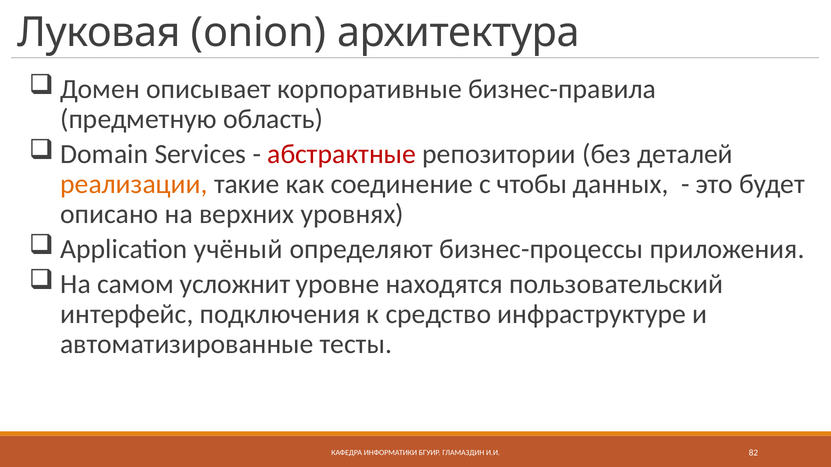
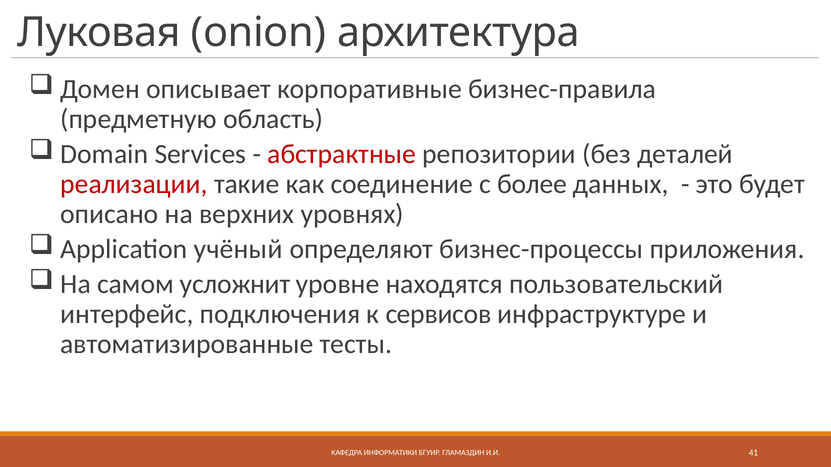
реализации colour: orange -> red
чтобы: чтобы -> более
средство: средство -> сервисов
82: 82 -> 41
